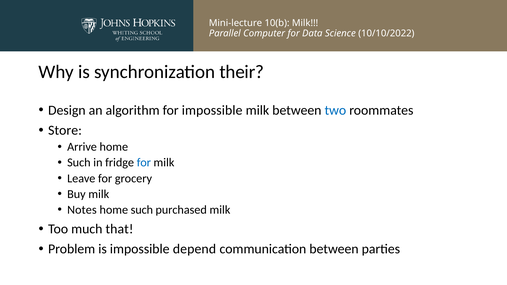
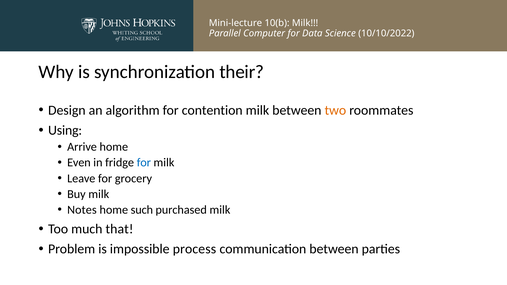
for impossible: impossible -> contention
two colour: blue -> orange
Store: Store -> Using
Such at (79, 163): Such -> Even
depend: depend -> process
